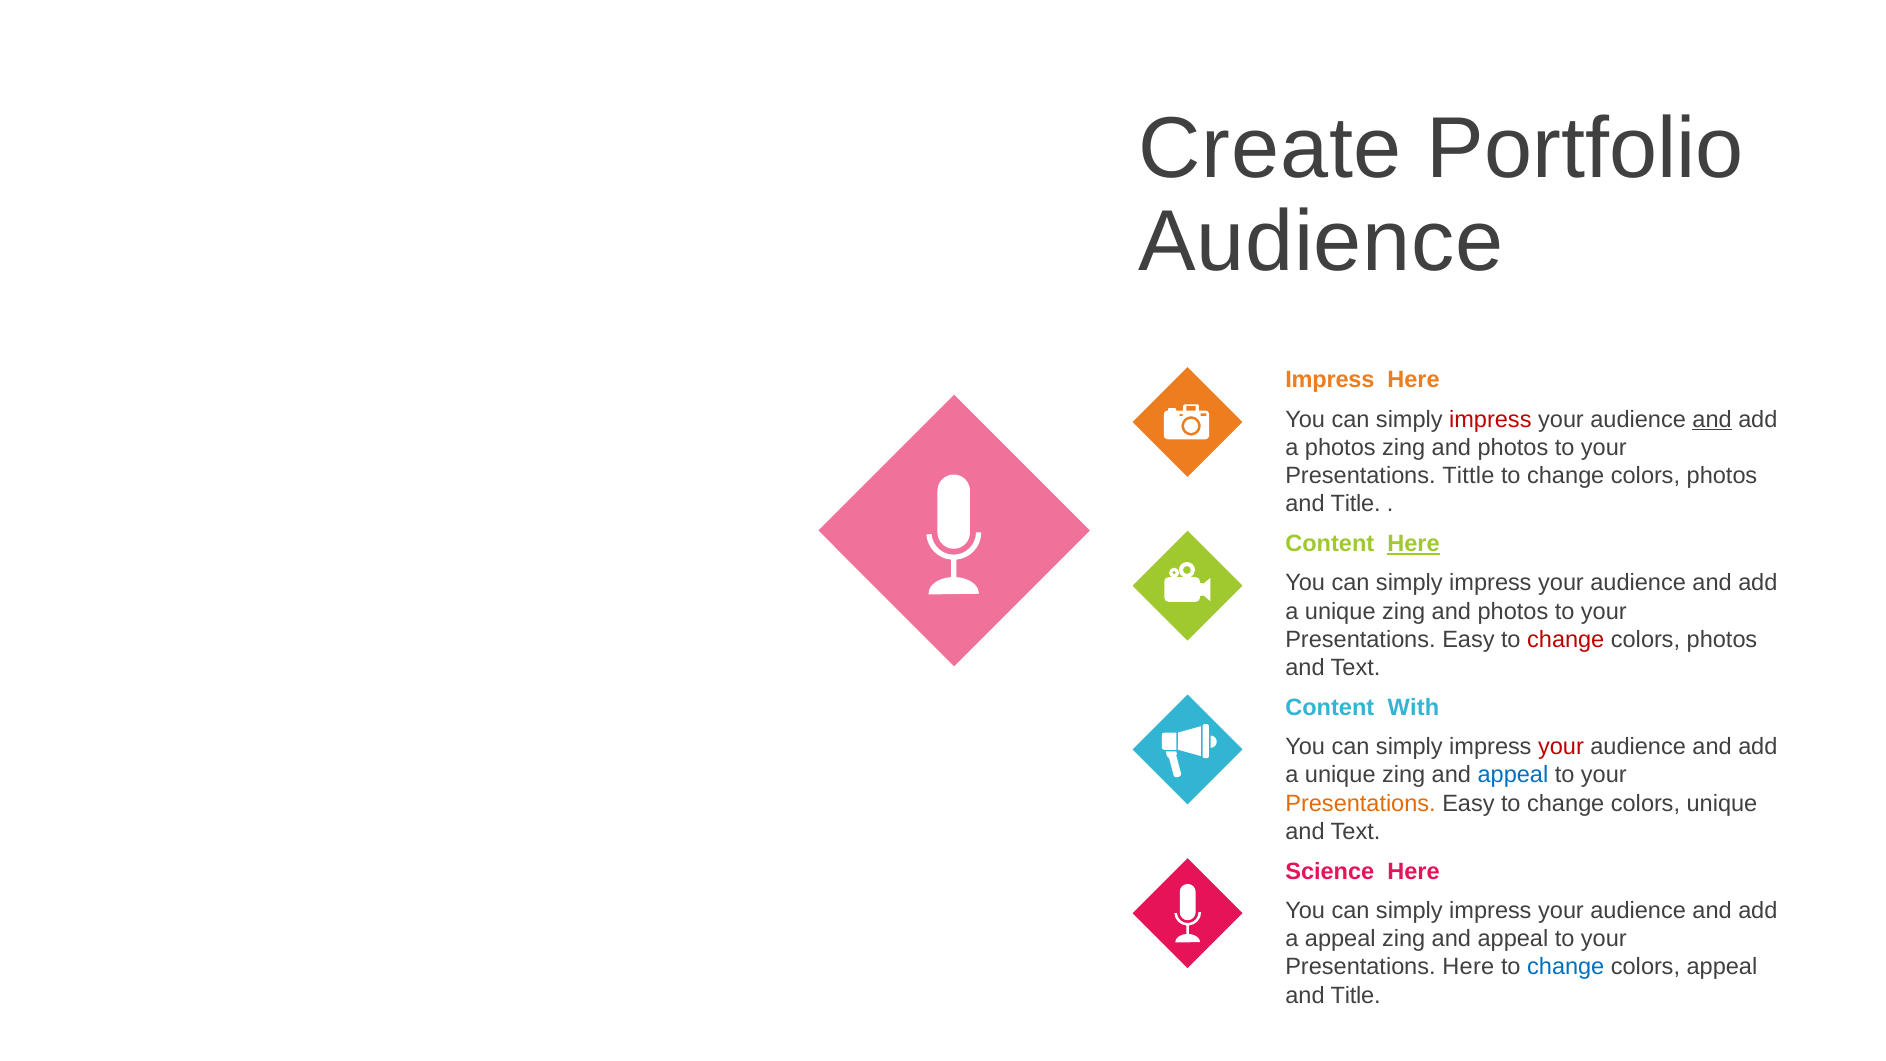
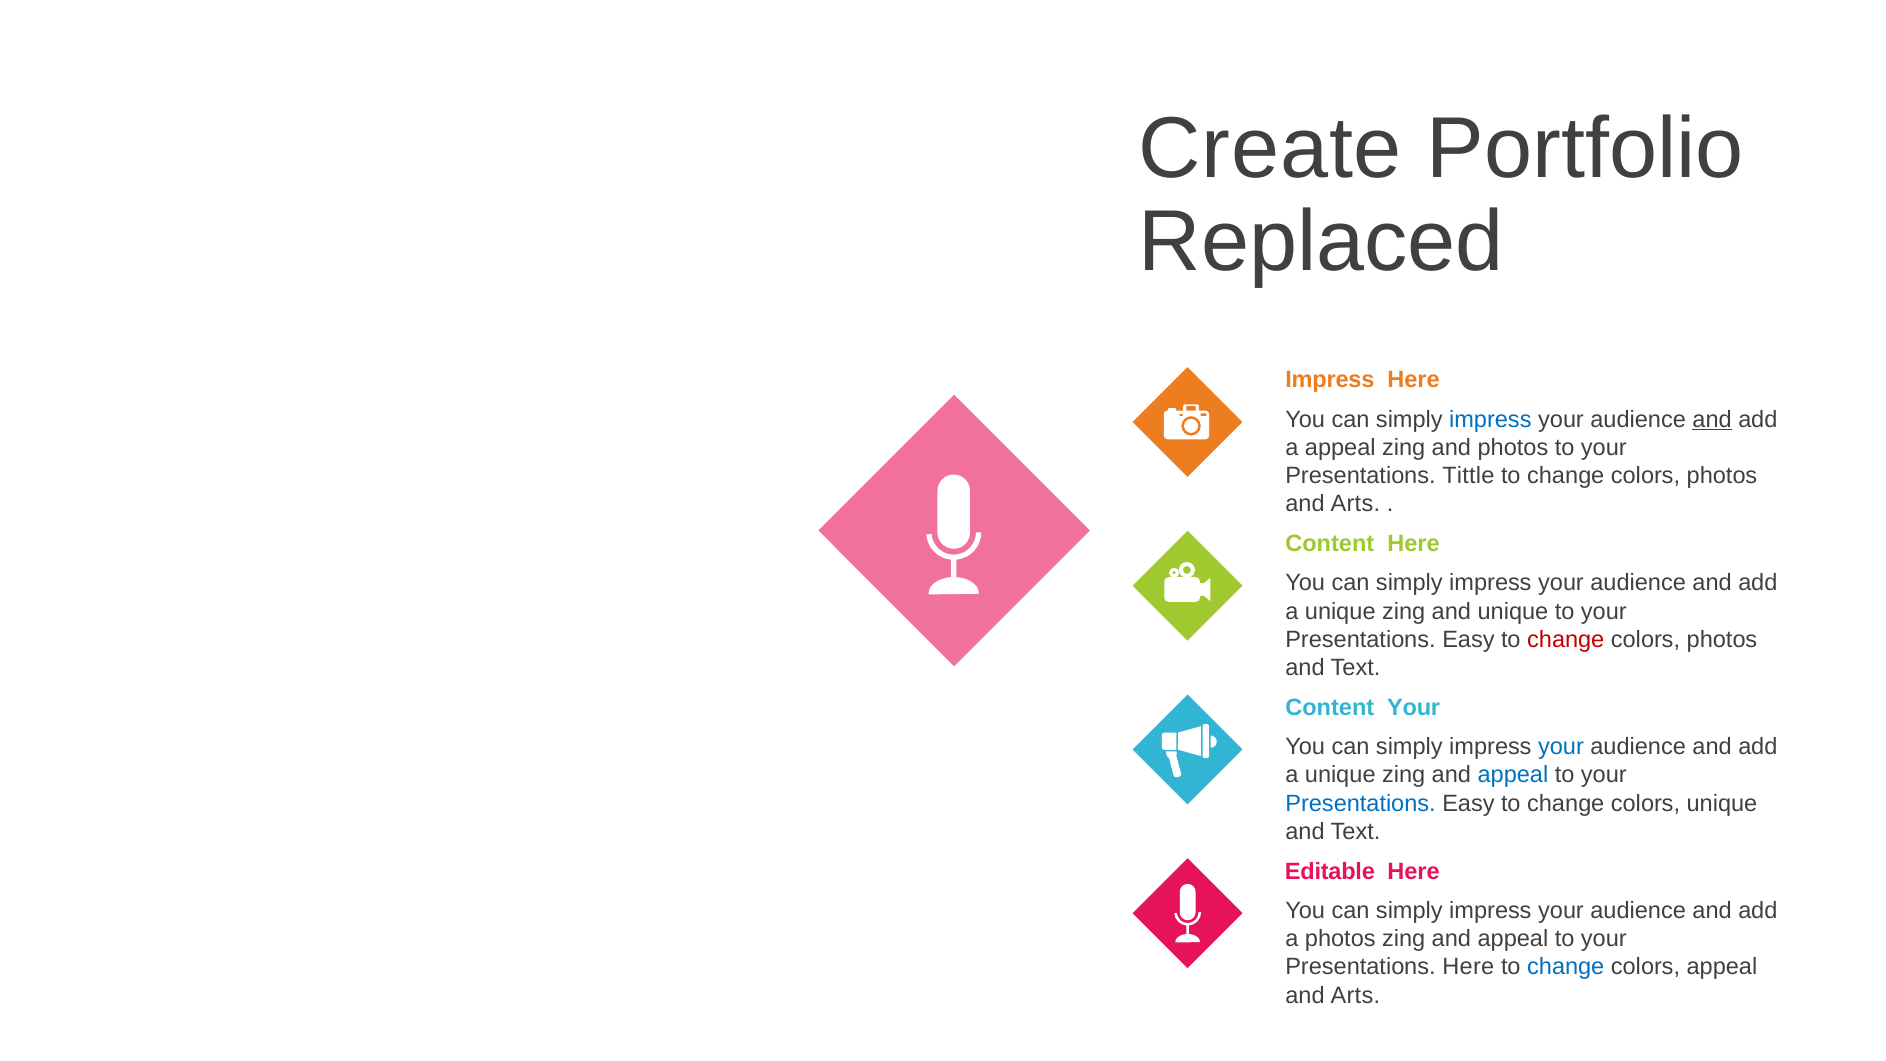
Audience at (1321, 242): Audience -> Replaced
impress at (1490, 419) colour: red -> blue
a photos: photos -> appeal
Title at (1356, 504): Title -> Arts
Here at (1414, 544) underline: present -> none
unique zing and photos: photos -> unique
Content With: With -> Your
your at (1561, 747) colour: red -> blue
Presentations at (1361, 803) colour: orange -> blue
Science: Science -> Editable
a appeal: appeal -> photos
Title at (1356, 995): Title -> Arts
